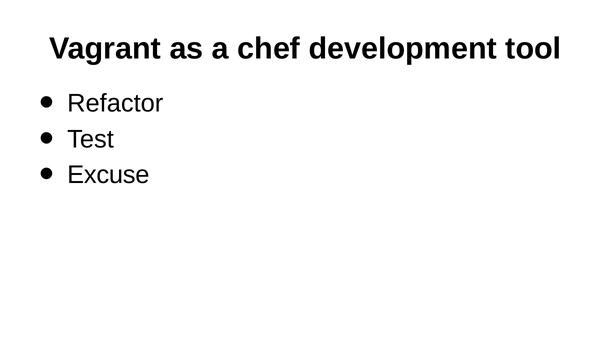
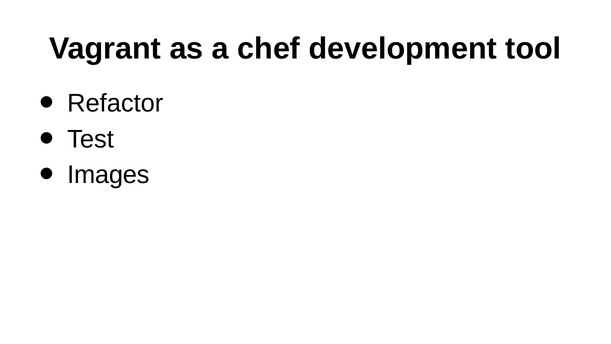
Excuse: Excuse -> Images
